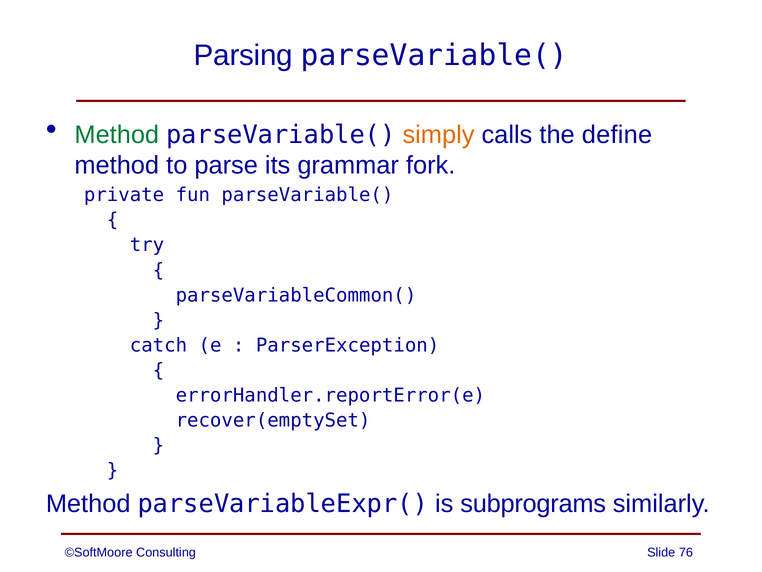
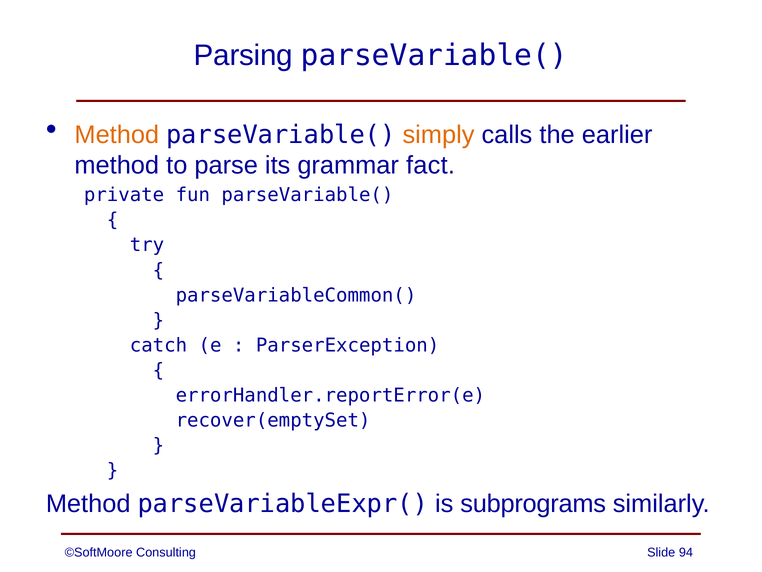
Method at (117, 135) colour: green -> orange
define: define -> earlier
fork: fork -> fact
76: 76 -> 94
